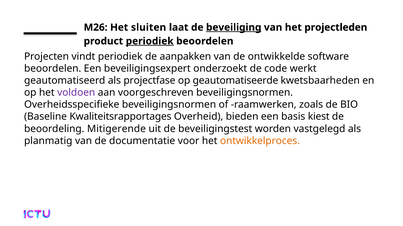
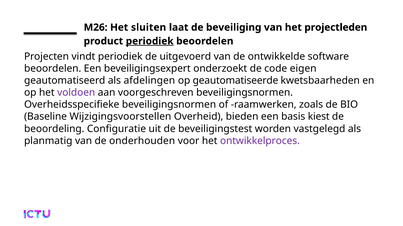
beveiliging underline: present -> none
aanpakken: aanpakken -> uitgevoerd
werkt: werkt -> eigen
projectfase: projectfase -> afdelingen
Kwaliteitsrapportages: Kwaliteitsrapportages -> Wijzigingsvoorstellen
Mitigerende: Mitigerende -> Configuratie
documentatie: documentatie -> onderhouden
ontwikkelproces colour: orange -> purple
